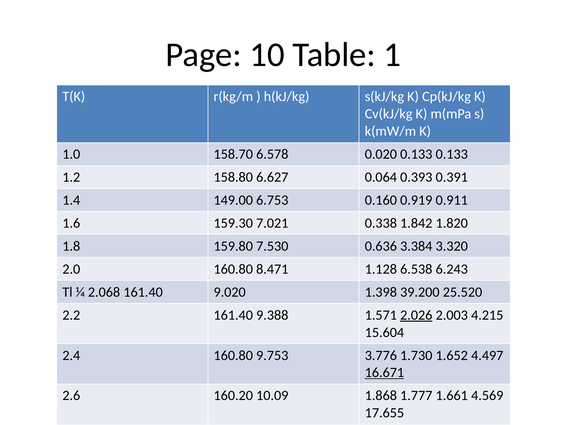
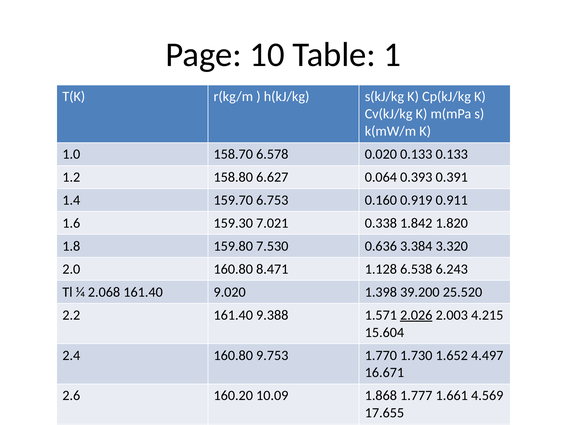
149.00: 149.00 -> 159.70
3.776: 3.776 -> 1.770
16.671 underline: present -> none
